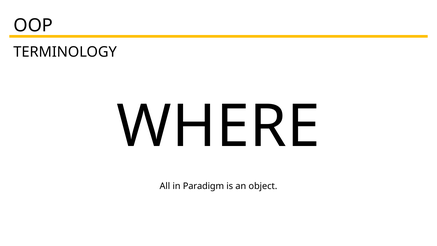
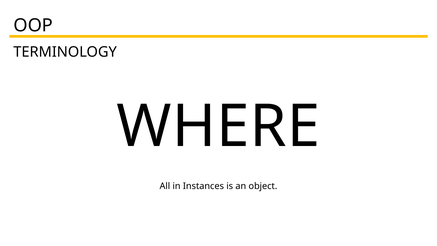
Paradigm: Paradigm -> Instances
